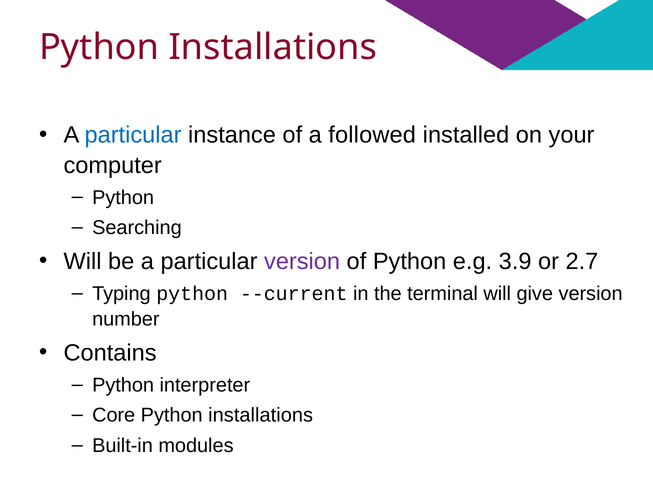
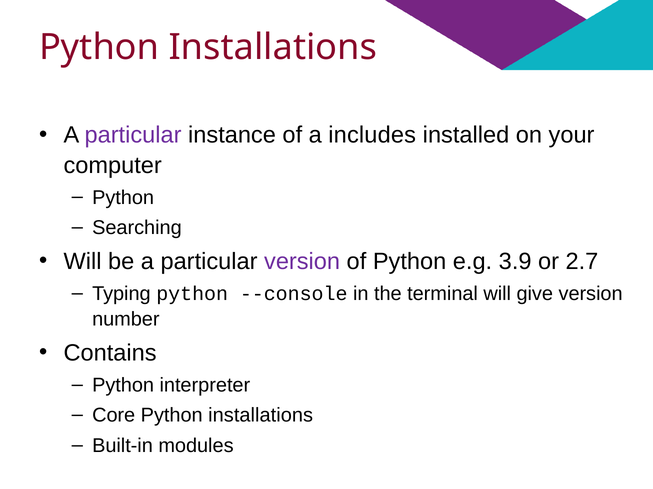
particular at (133, 135) colour: blue -> purple
followed: followed -> includes
--current: --current -> --console
